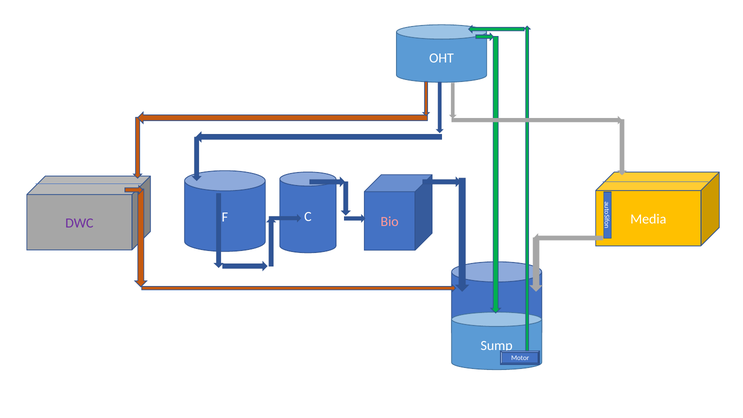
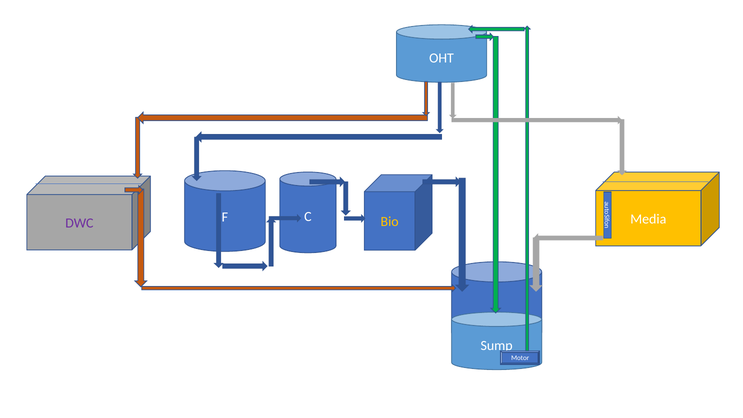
Bio colour: pink -> yellow
